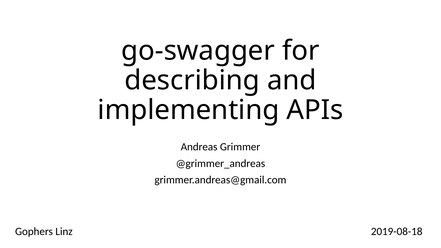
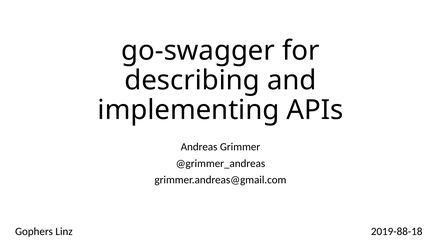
2019-08-18: 2019-08-18 -> 2019-88-18
